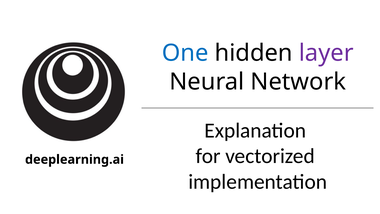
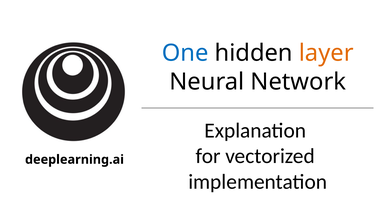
layer colour: purple -> orange
